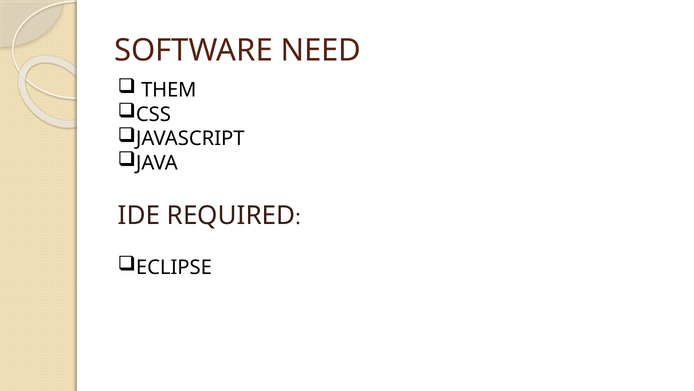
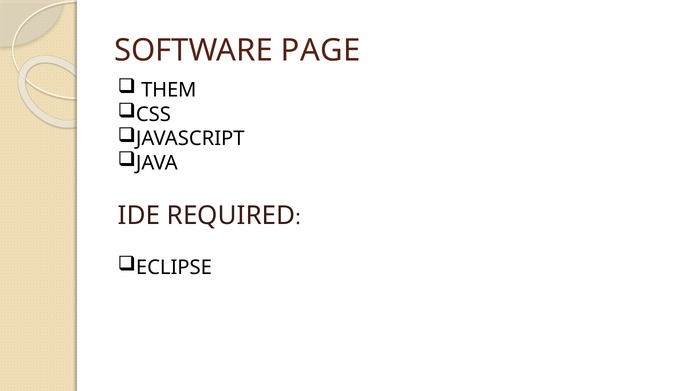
NEED: NEED -> PAGE
